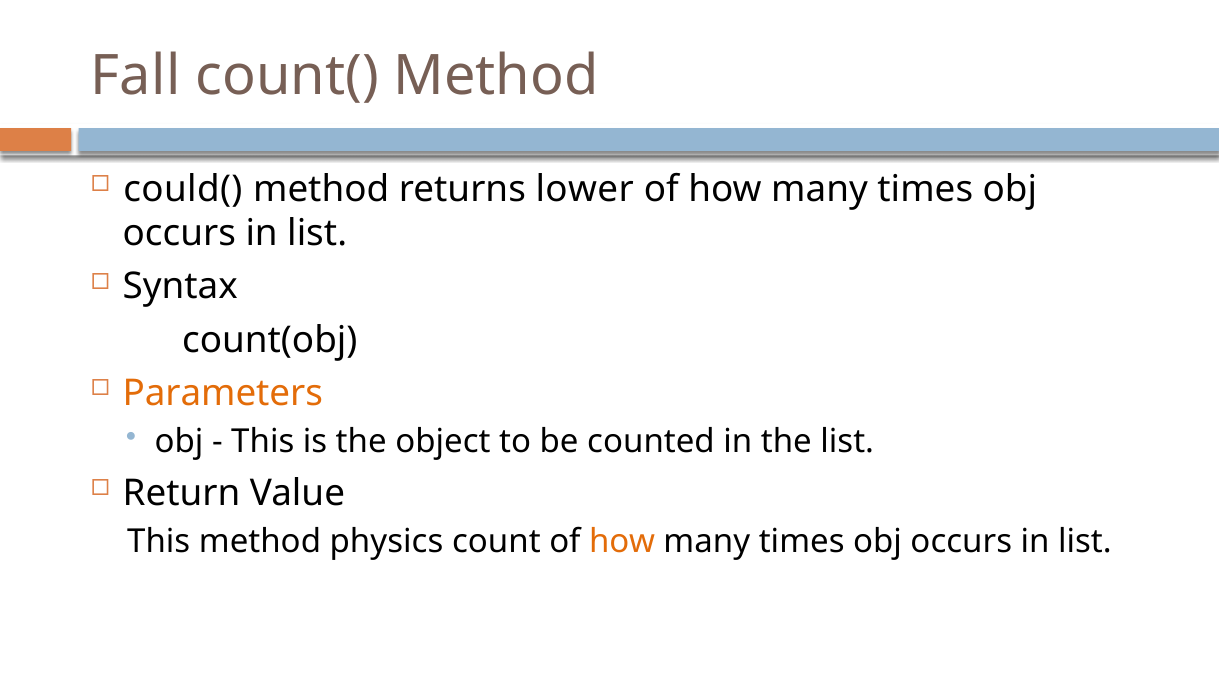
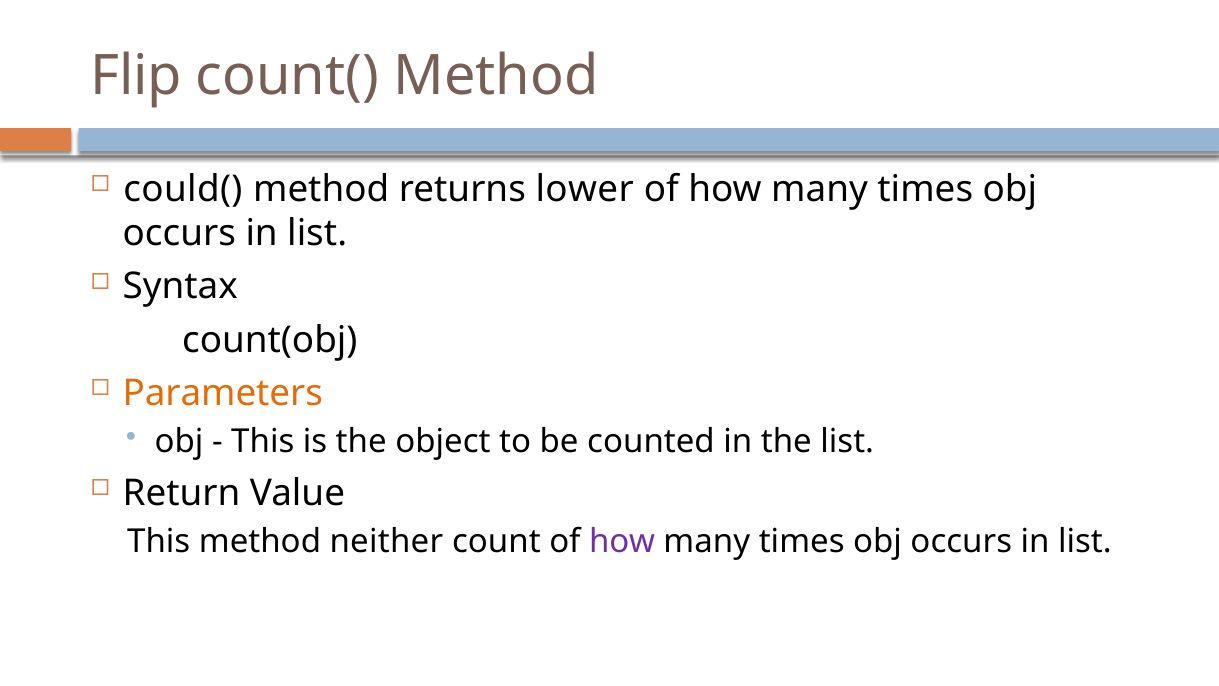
Fall: Fall -> Flip
physics: physics -> neither
how at (622, 541) colour: orange -> purple
